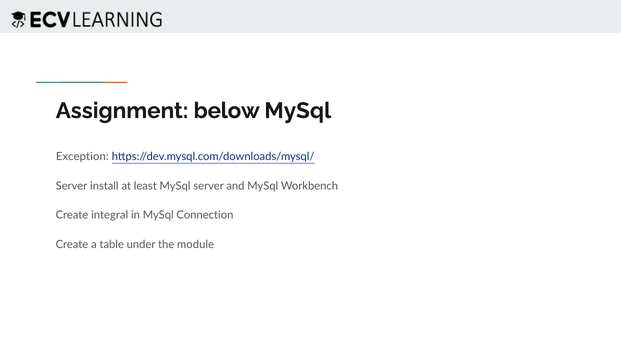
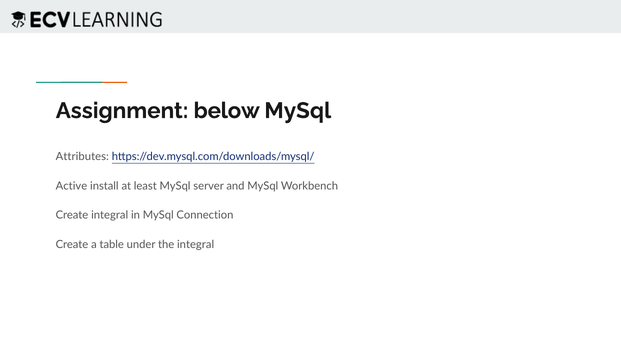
Exception: Exception -> Attributes
Server at (72, 186): Server -> Active
the module: module -> integral
